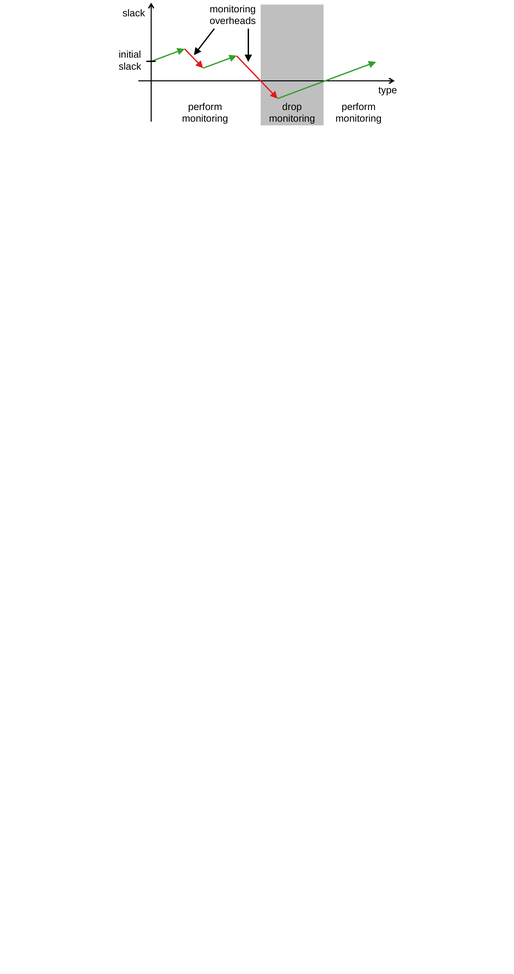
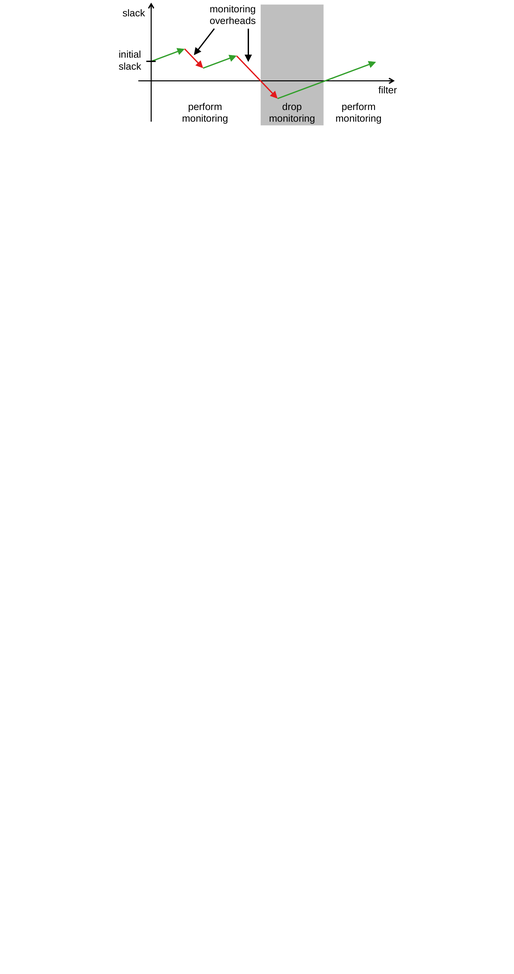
type: type -> filter
